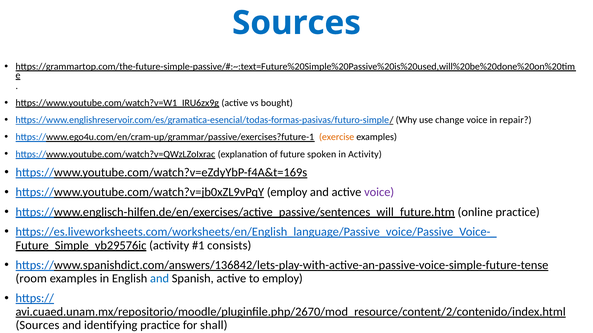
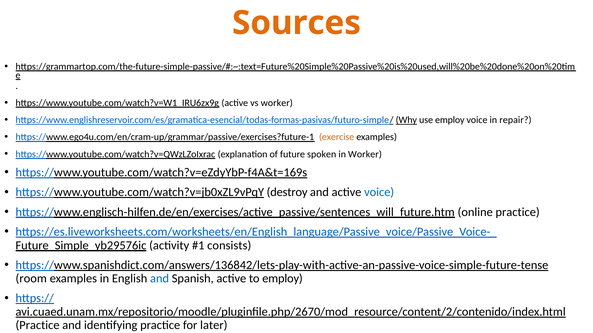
Sources at (296, 23) colour: blue -> orange
vs bought: bought -> worker
Why underline: none -> present
use change: change -> employ
in Activity: Activity -> Worker
https://www.youtube.com/watch?v=jb0xZL9vPqY employ: employ -> destroy
voice at (379, 193) colour: purple -> blue
Sources at (37, 326): Sources -> Practice
shall: shall -> later
